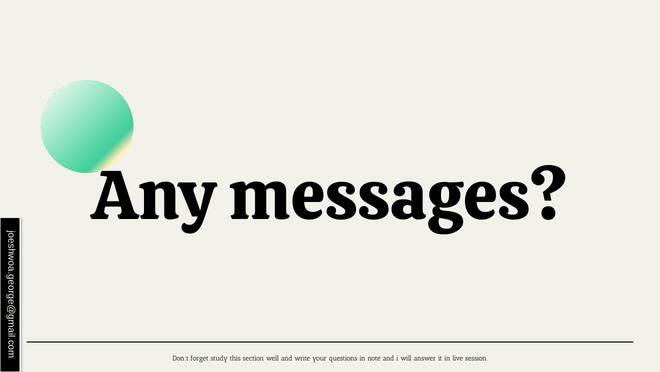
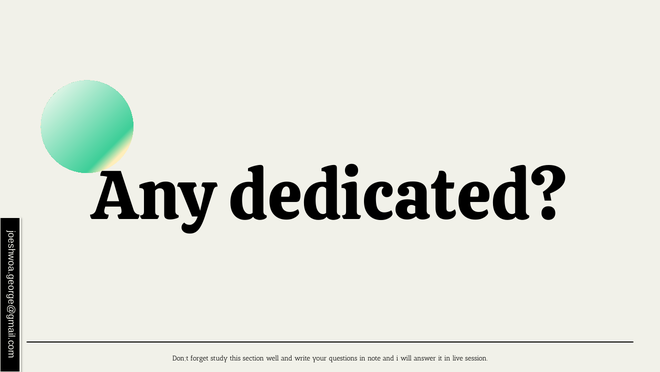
messages: messages -> dedicated
